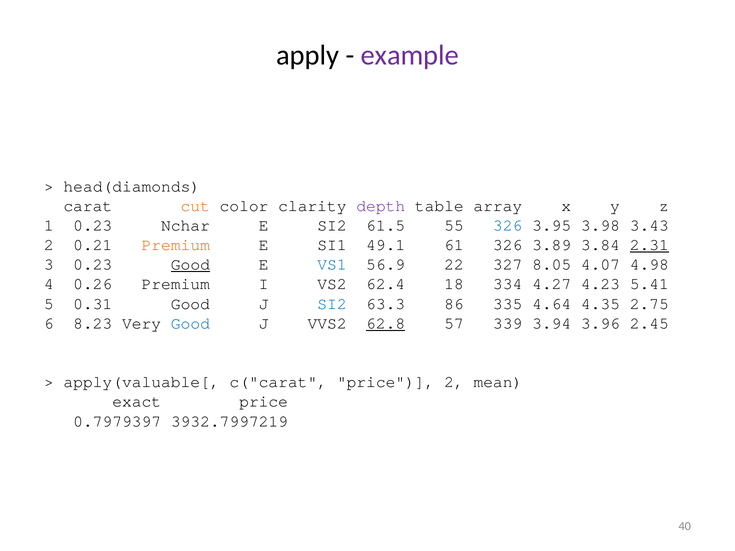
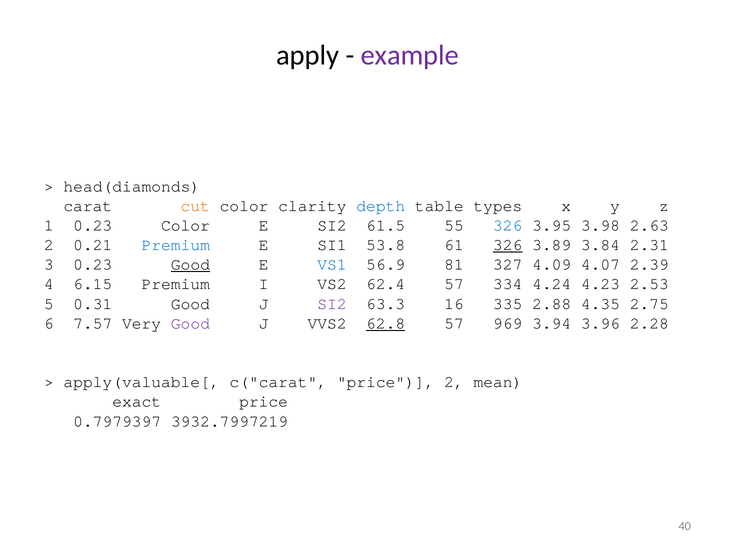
depth colour: purple -> blue
array: array -> types
0.23 Nchar: Nchar -> Color
3.43: 3.43 -> 2.63
Premium at (176, 245) colour: orange -> blue
49.1: 49.1 -> 53.8
326 at (508, 245) underline: none -> present
2.31 underline: present -> none
22: 22 -> 81
8.05: 8.05 -> 4.09
4.98: 4.98 -> 2.39
0.26: 0.26 -> 6.15
62.4 18: 18 -> 57
4.27: 4.27 -> 4.24
5.41: 5.41 -> 2.53
SI2 at (332, 304) colour: blue -> purple
86: 86 -> 16
4.64: 4.64 -> 2.88
8.23: 8.23 -> 7.57
Good at (190, 323) colour: blue -> purple
339: 339 -> 969
2.45: 2.45 -> 2.28
